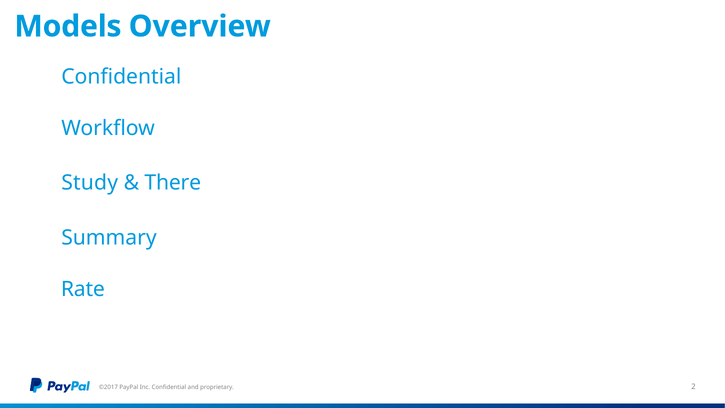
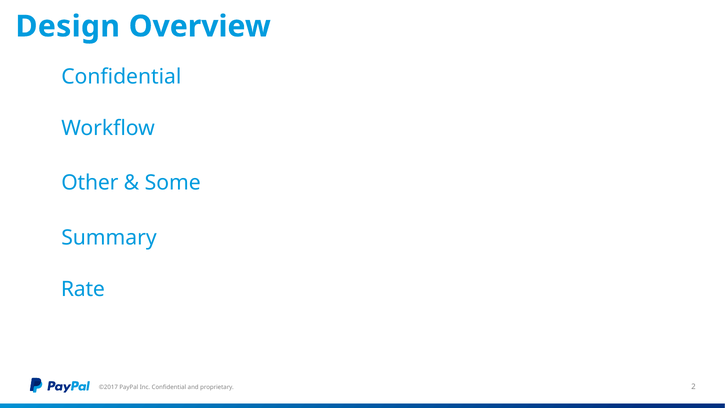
Models: Models -> Design
Study: Study -> Other
There: There -> Some
